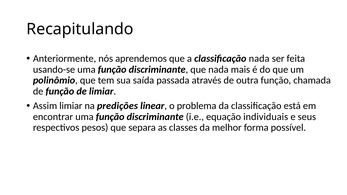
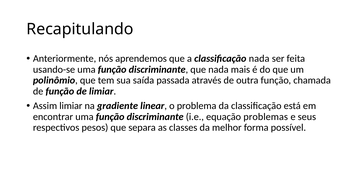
predições: predições -> gradiente
individuais: individuais -> problemas
